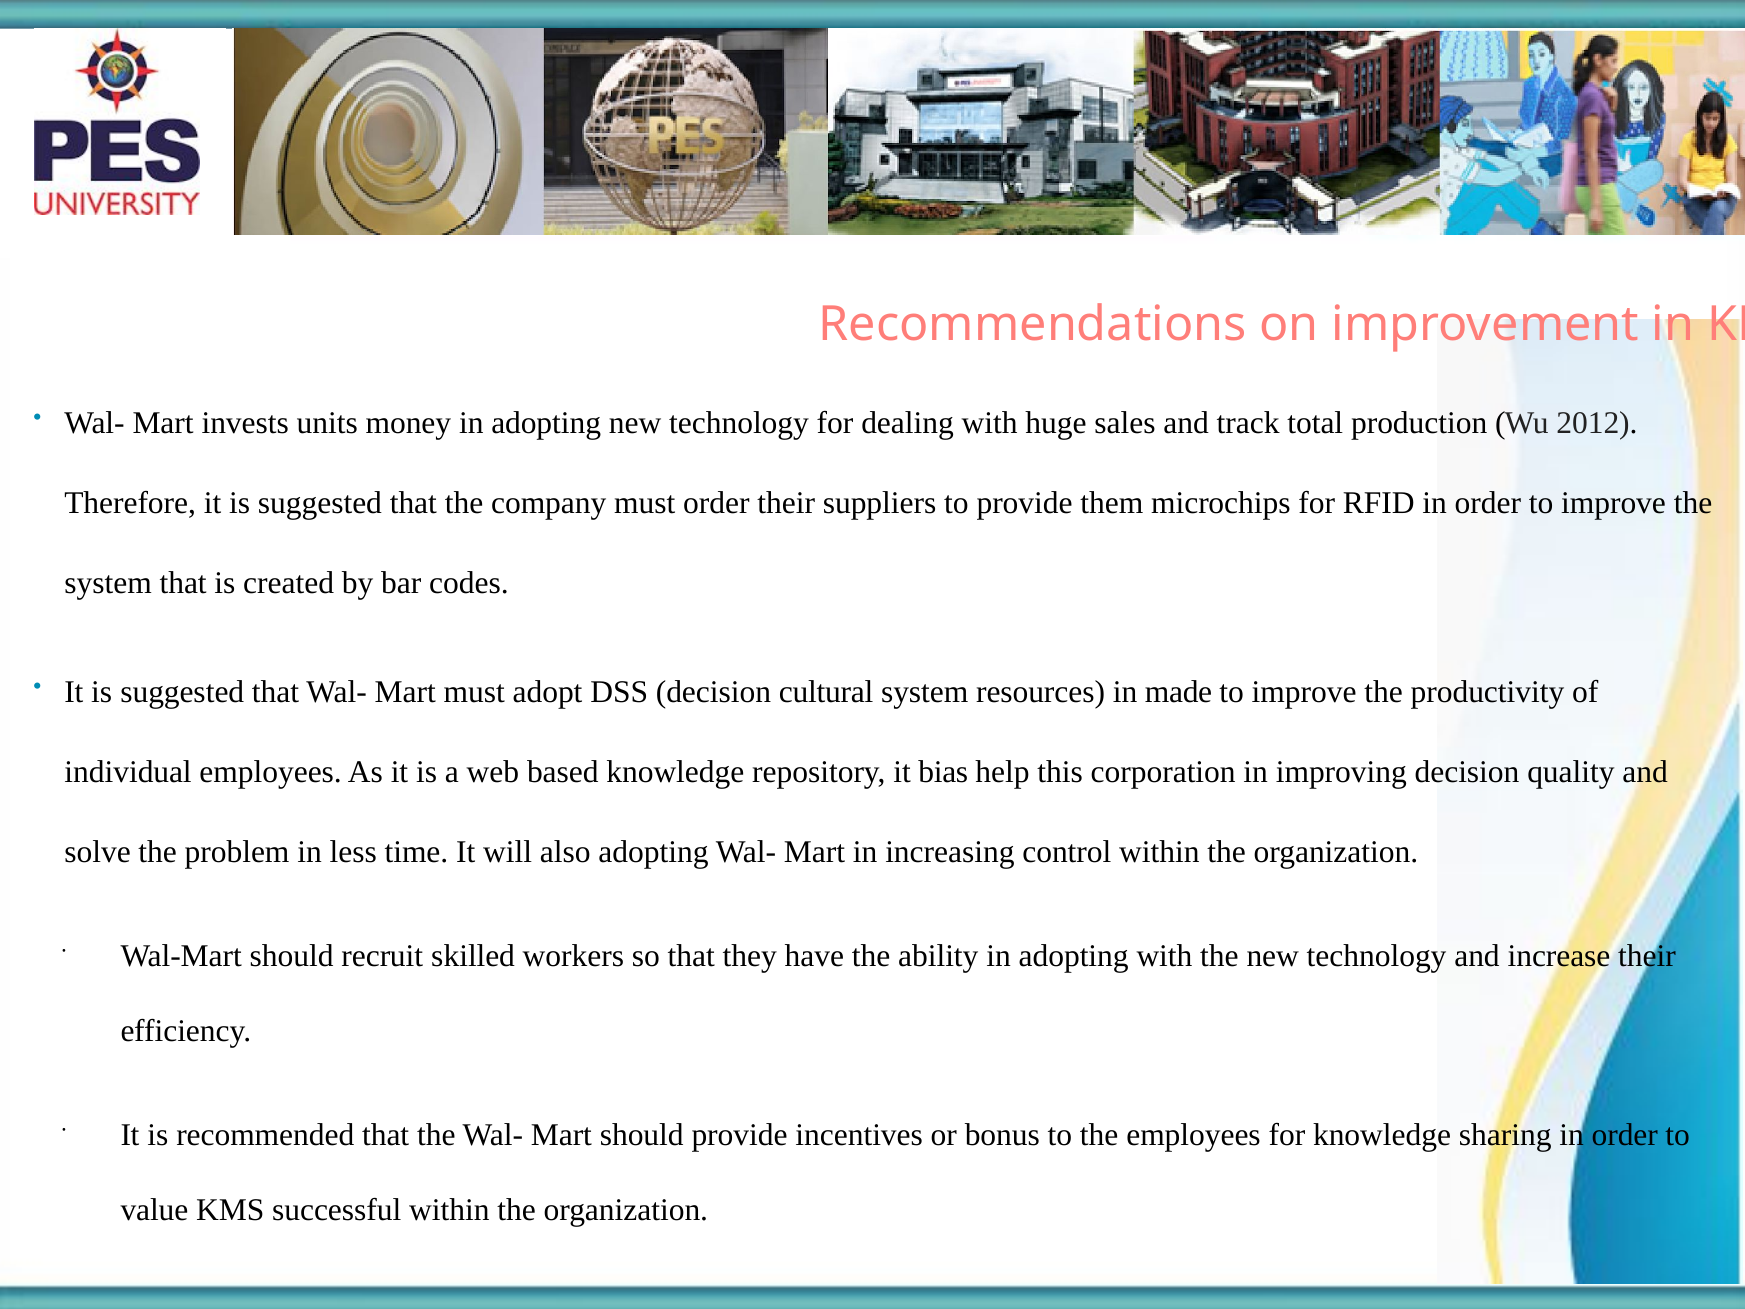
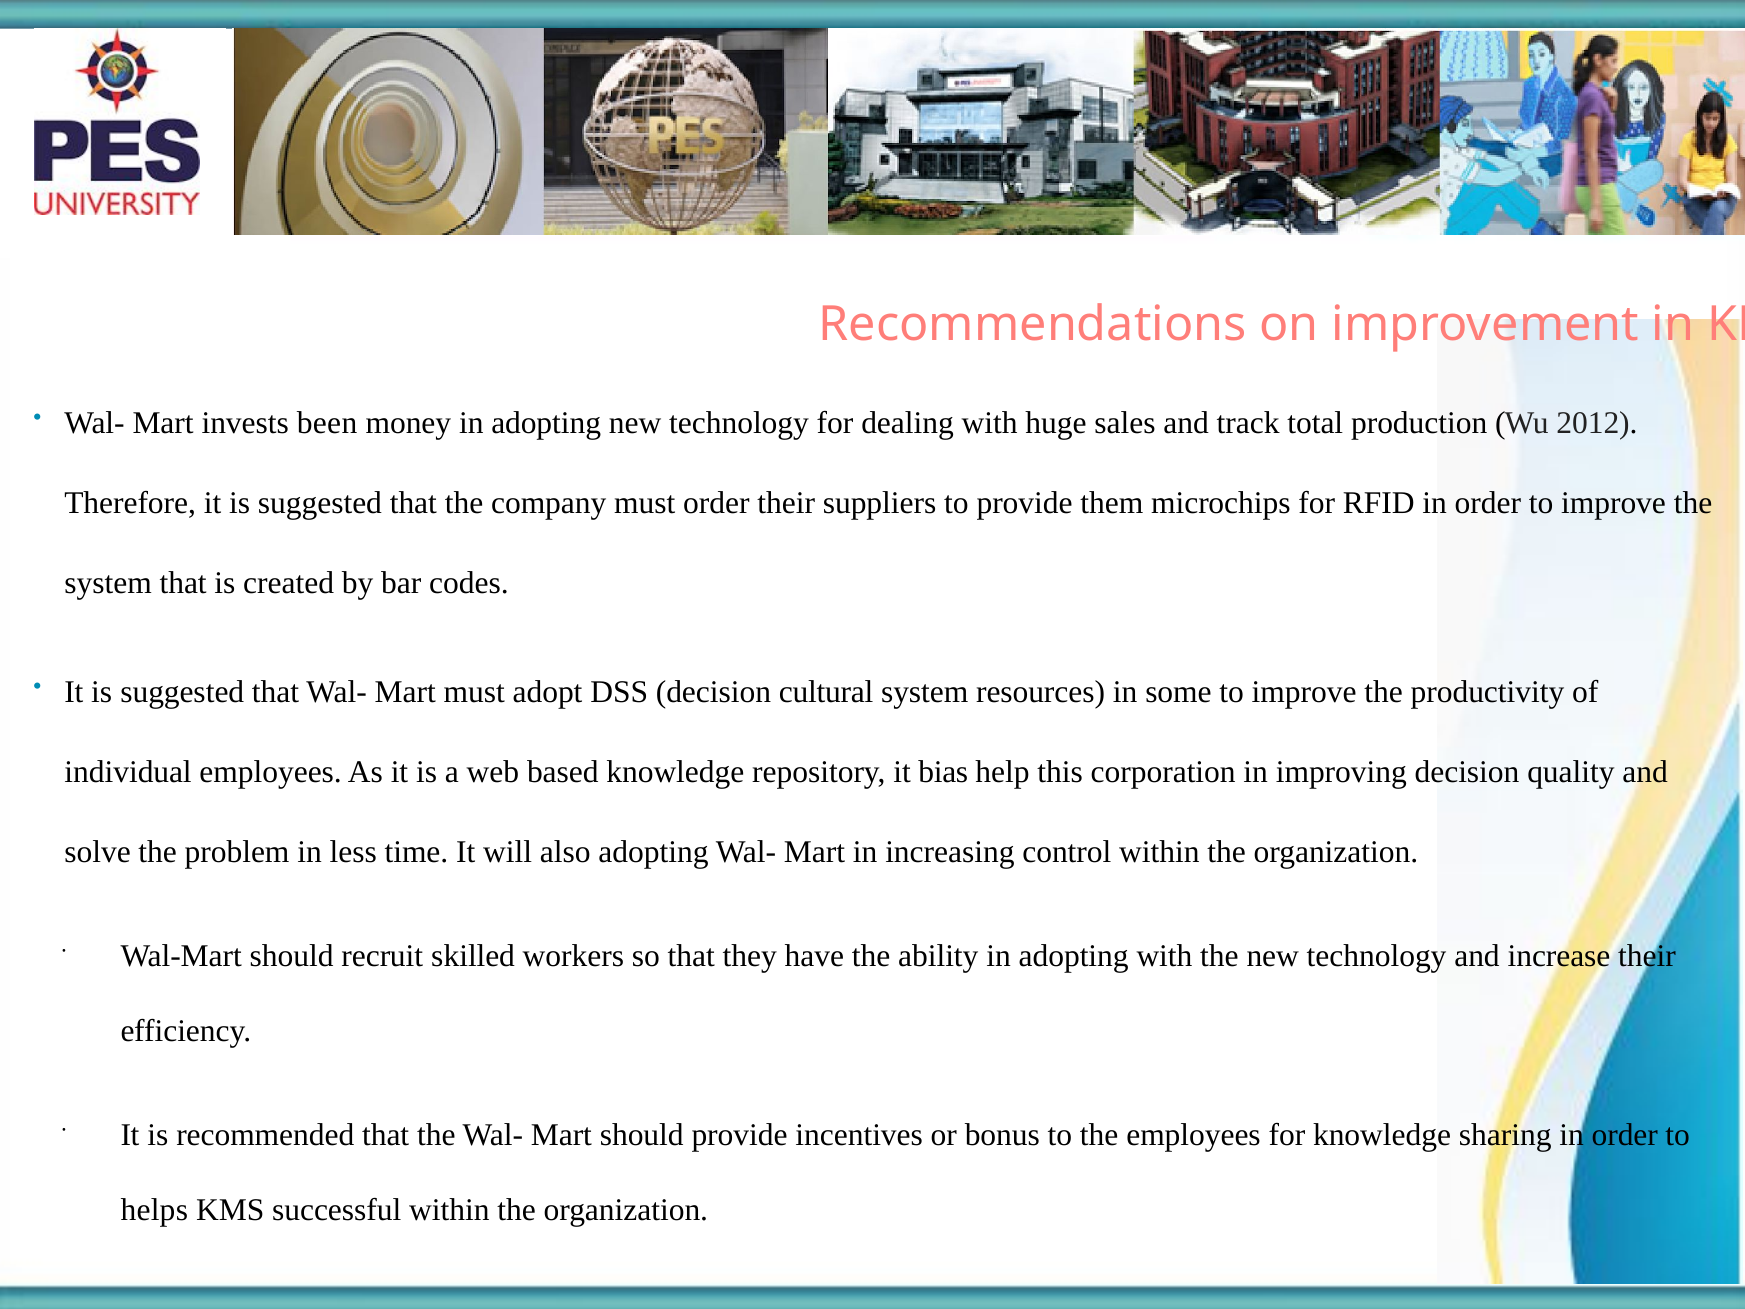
units: units -> been
made: made -> some
value: value -> helps
